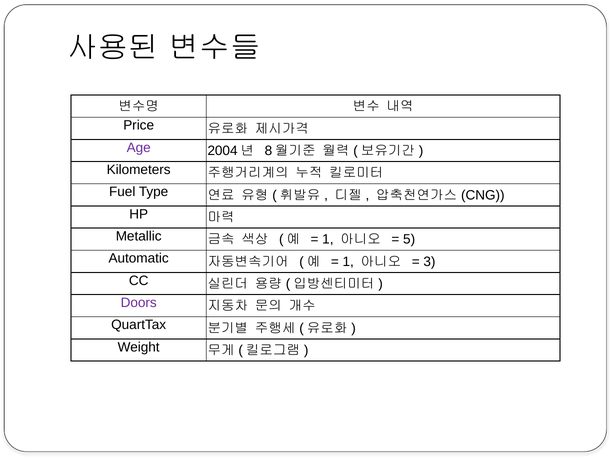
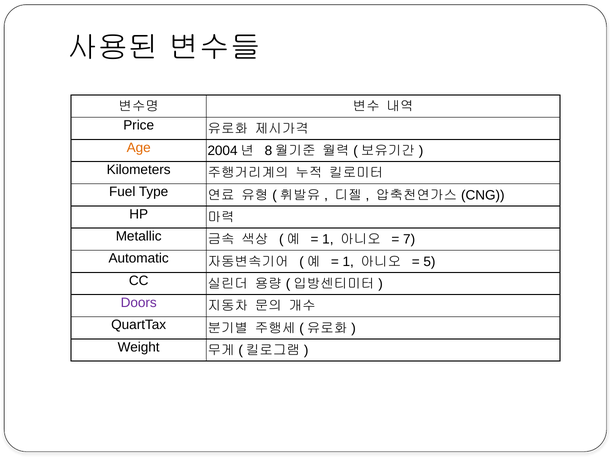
Age colour: purple -> orange
5: 5 -> 7
3: 3 -> 5
